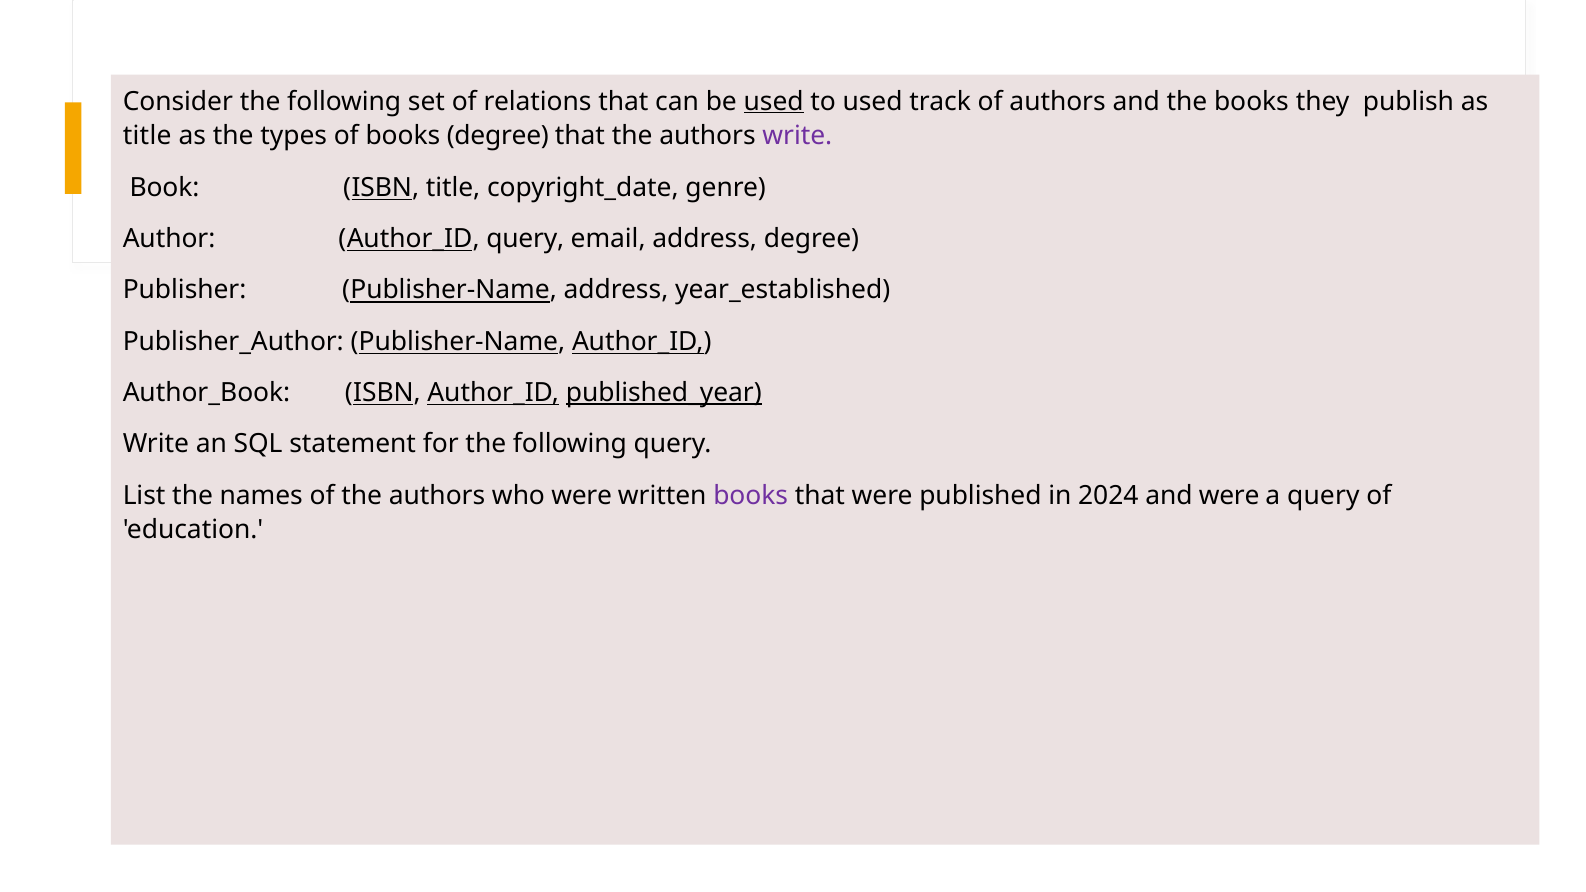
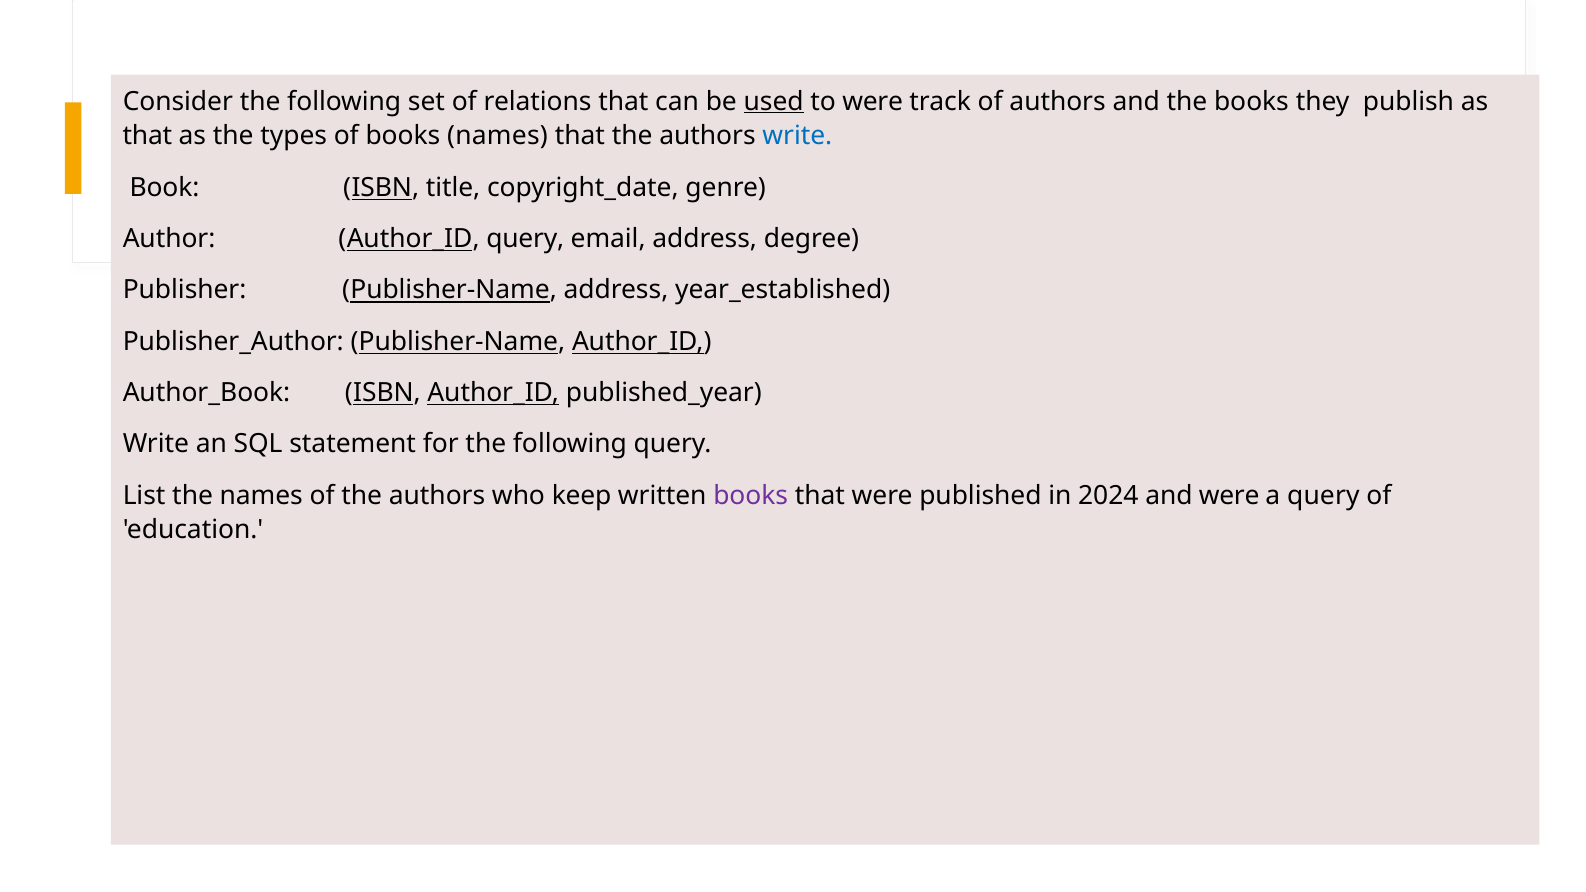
to used: used -> were
title at (147, 136): title -> that
books degree: degree -> names
write at (797, 136) colour: purple -> blue
published_year underline: present -> none
who were: were -> keep
